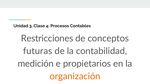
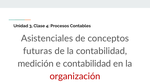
Restricciones: Restricciones -> Asistenciales
e propietarios: propietarios -> contabilidad
organización colour: orange -> red
